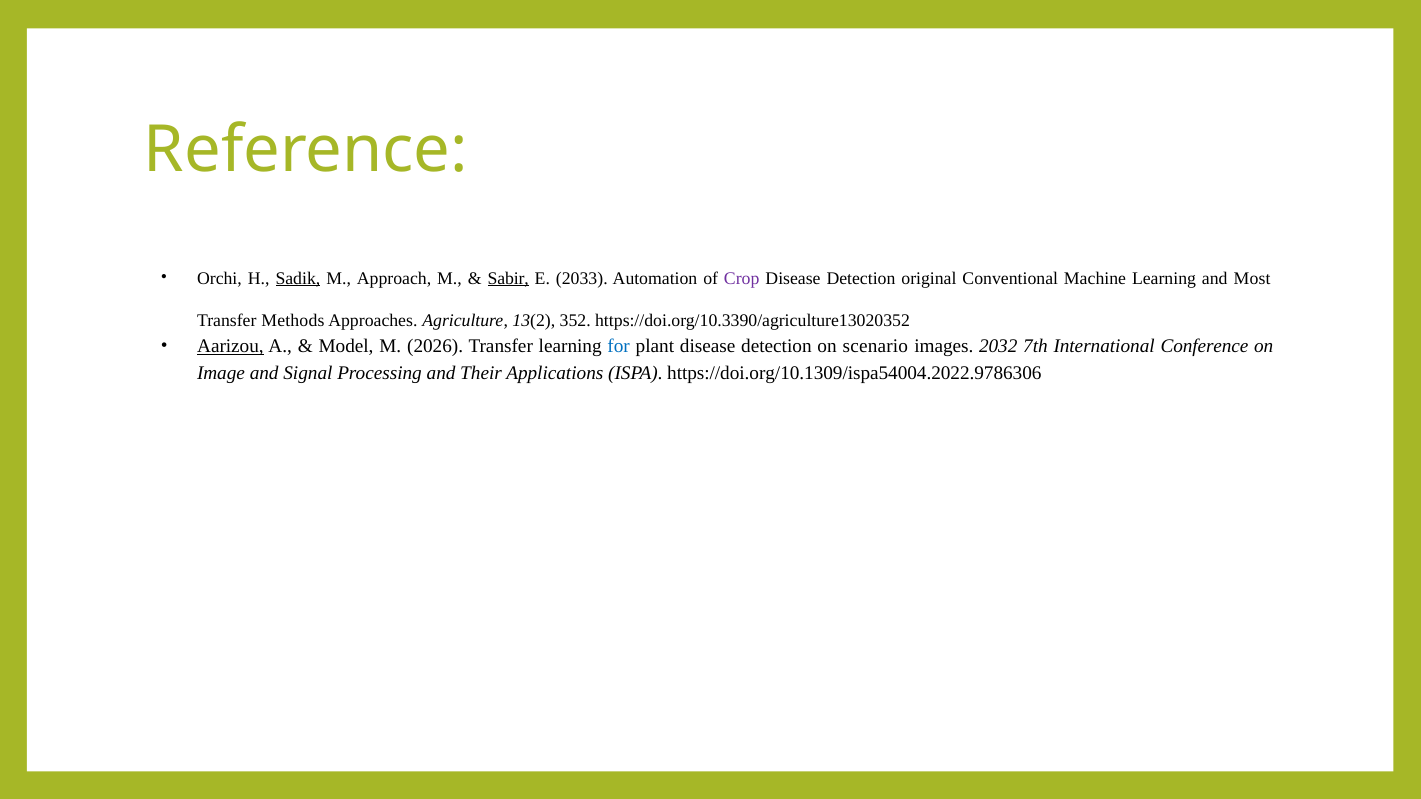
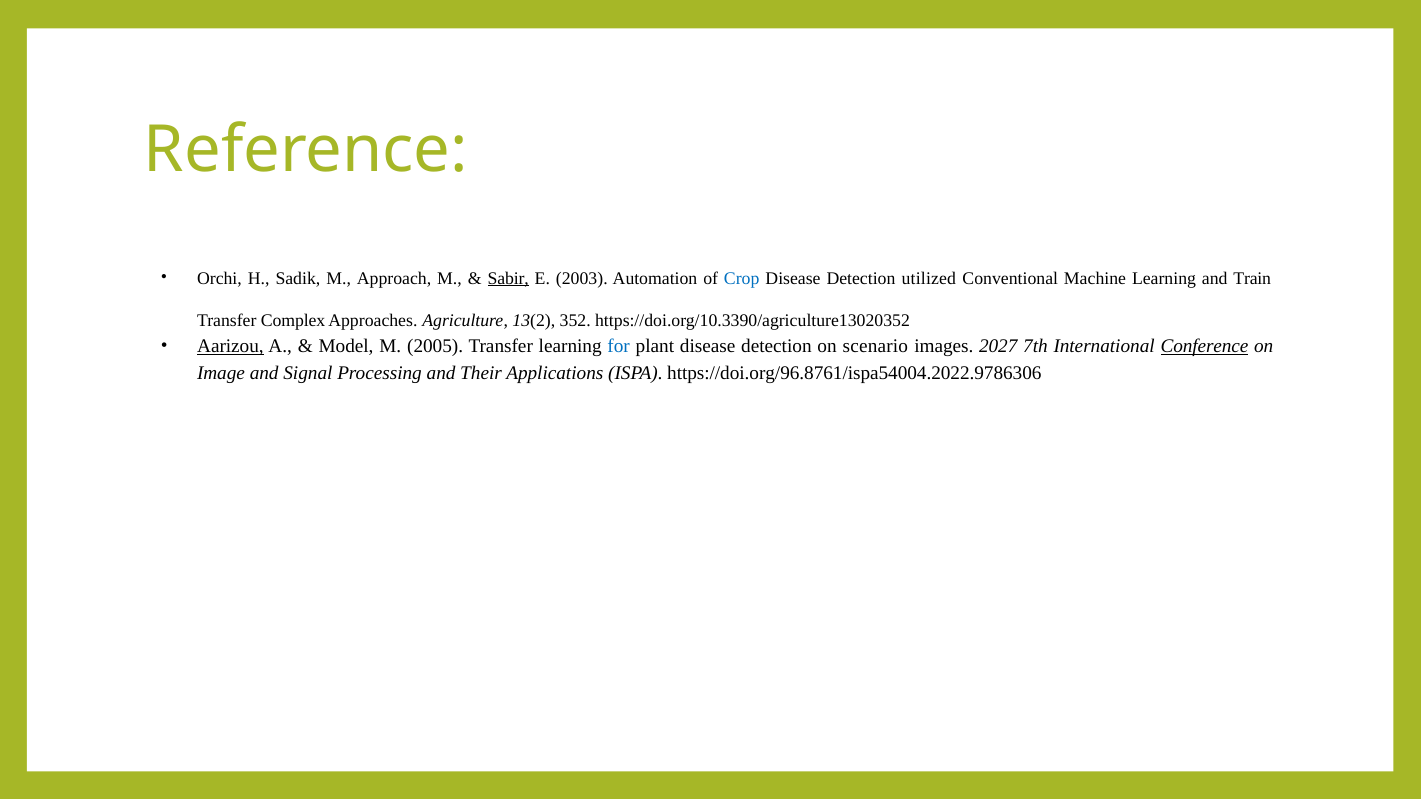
Sadik underline: present -> none
2033: 2033 -> 2003
Crop colour: purple -> blue
original: original -> utilized
Most: Most -> Train
Methods: Methods -> Complex
2026: 2026 -> 2005
2032: 2032 -> 2027
Conference underline: none -> present
https://doi.org/10.1309/ispa54004.2022.9786306: https://doi.org/10.1309/ispa54004.2022.9786306 -> https://doi.org/96.8761/ispa54004.2022.9786306
